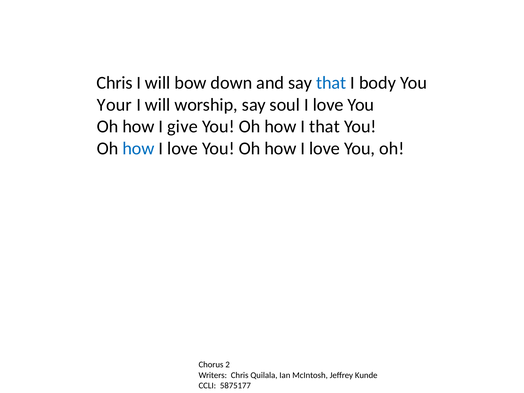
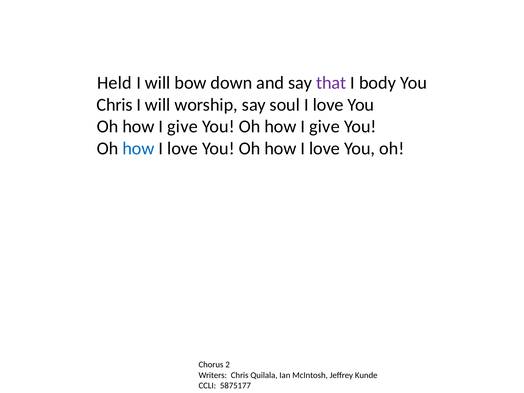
Chris at (115, 83): Chris -> Held
that at (331, 83) colour: blue -> purple
Your at (114, 105): Your -> Chris
that at (325, 127): that -> give
